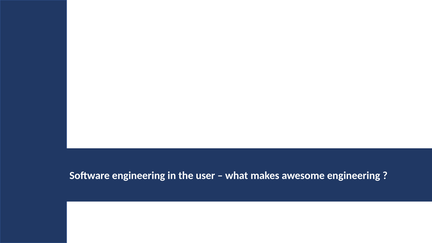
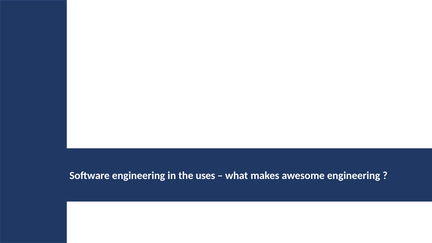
user: user -> uses
